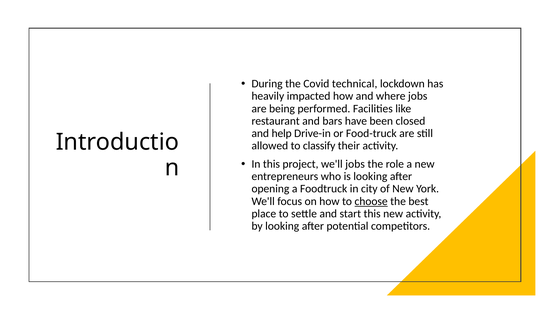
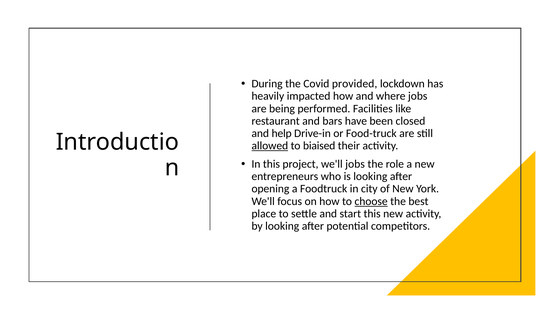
technical: technical -> provided
allowed underline: none -> present
classify: classify -> biaised
